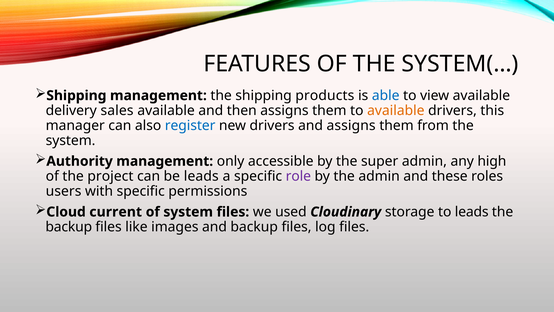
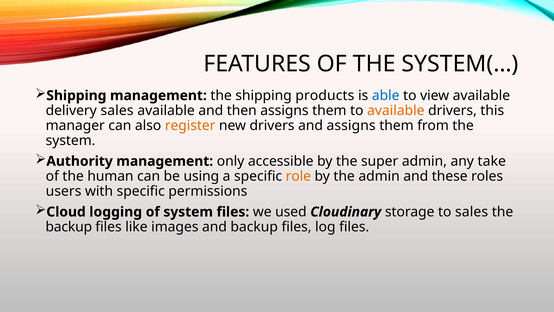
register colour: blue -> orange
high: high -> take
project: project -> human
be leads: leads -> using
role colour: purple -> orange
current: current -> logging
to leads: leads -> sales
